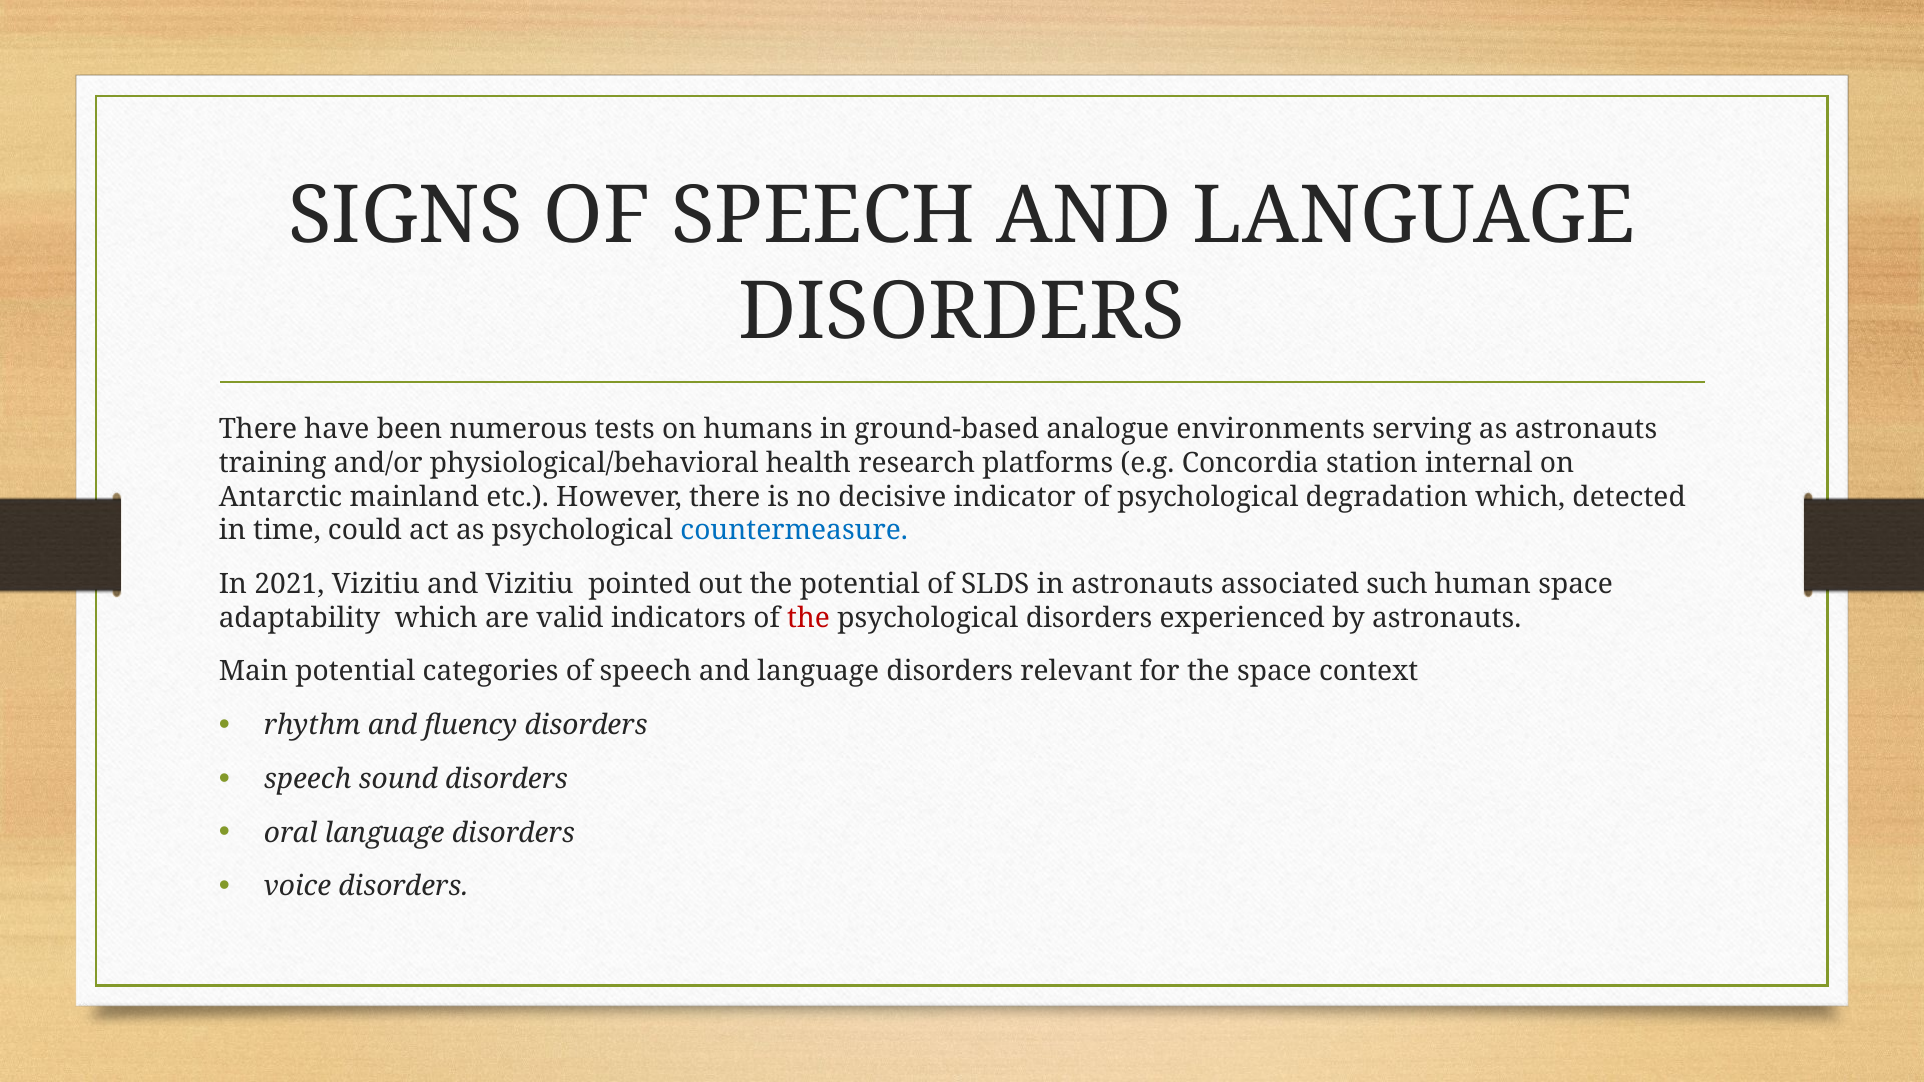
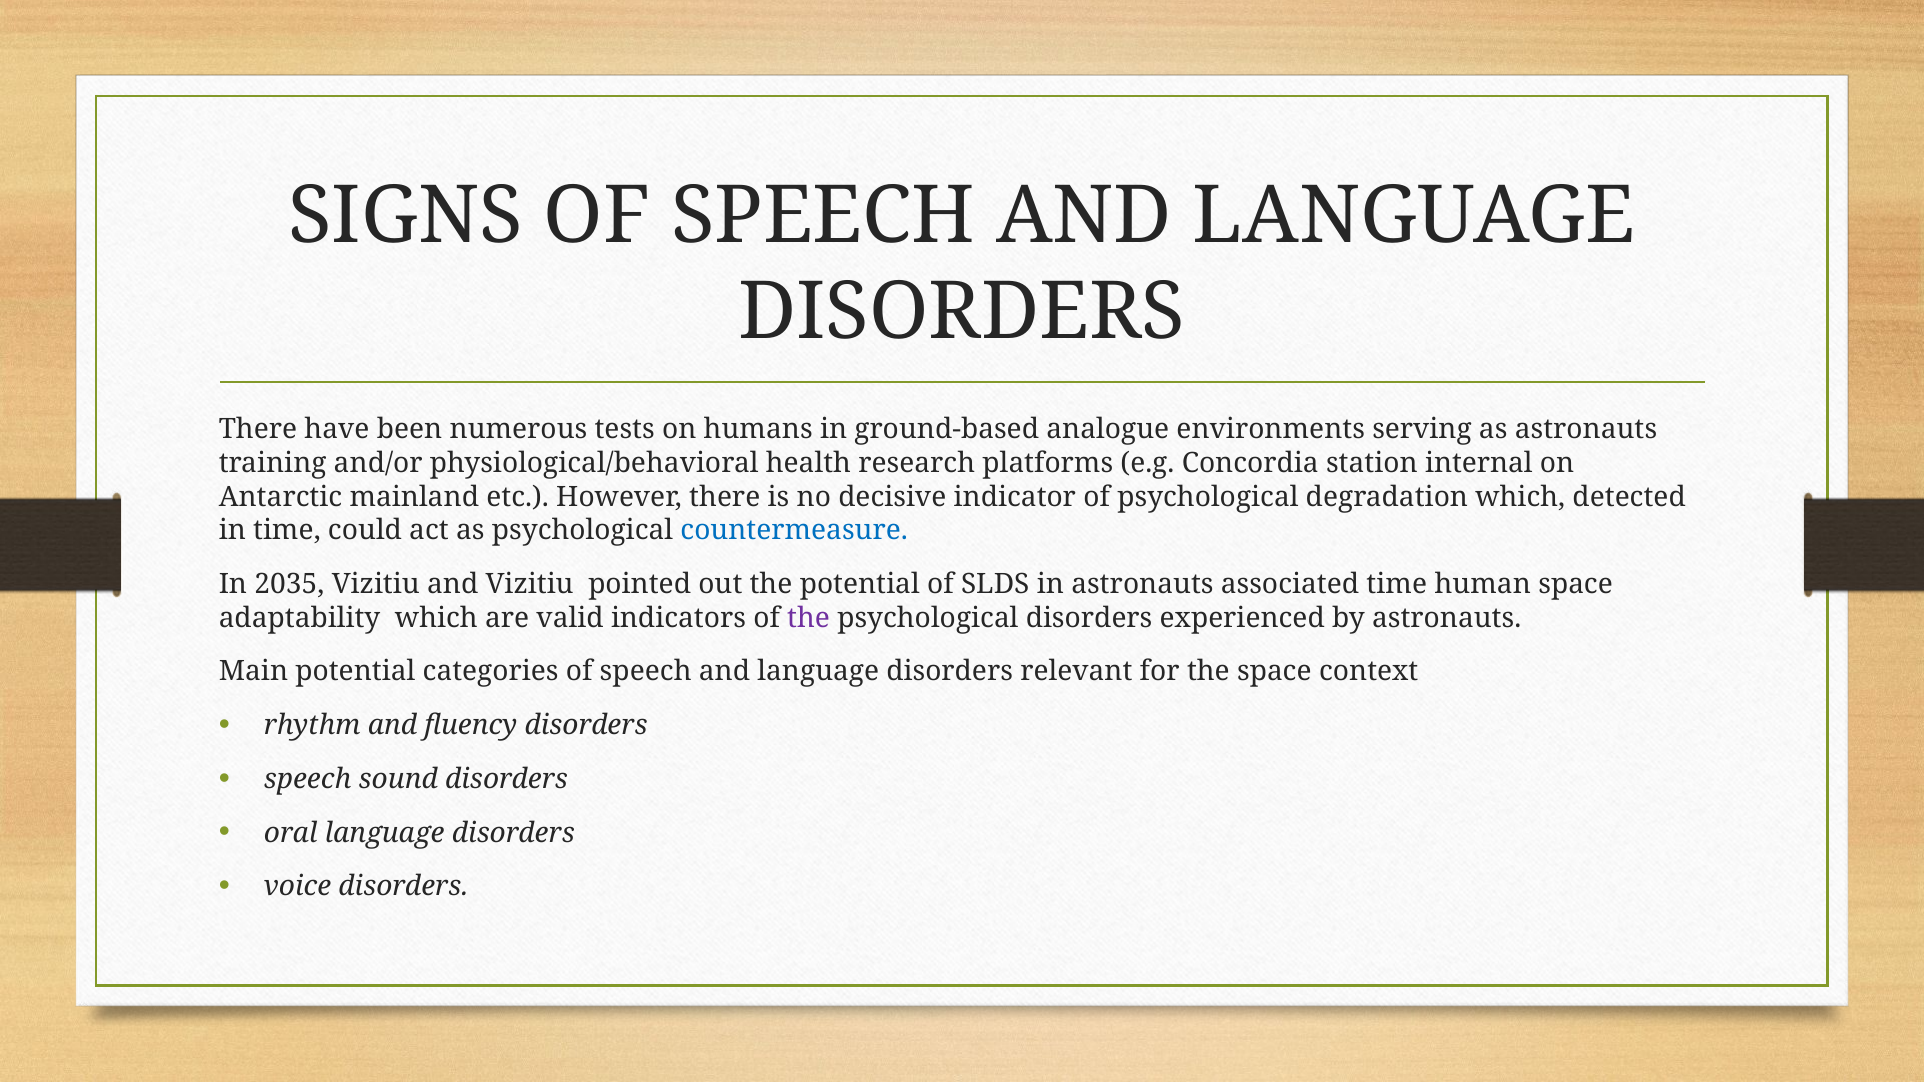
2021: 2021 -> 2035
associated such: such -> time
the at (809, 618) colour: red -> purple
